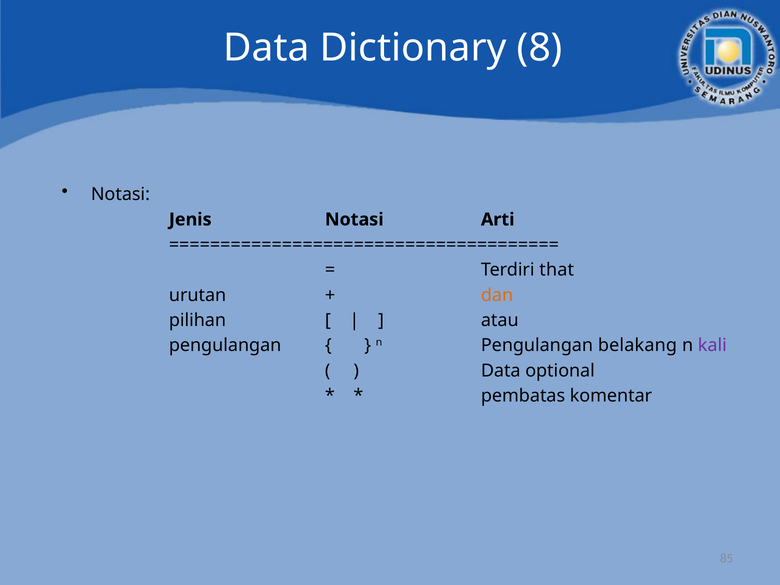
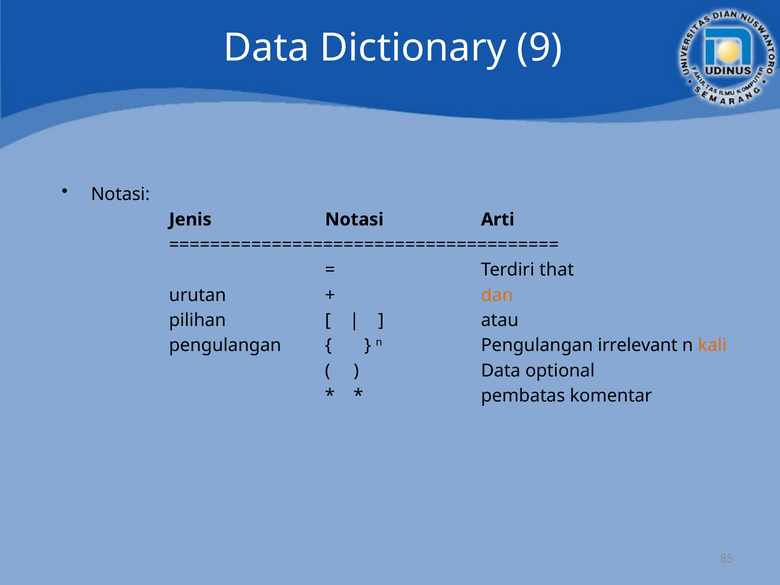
8: 8 -> 9
belakang: belakang -> irrelevant
kali colour: purple -> orange
